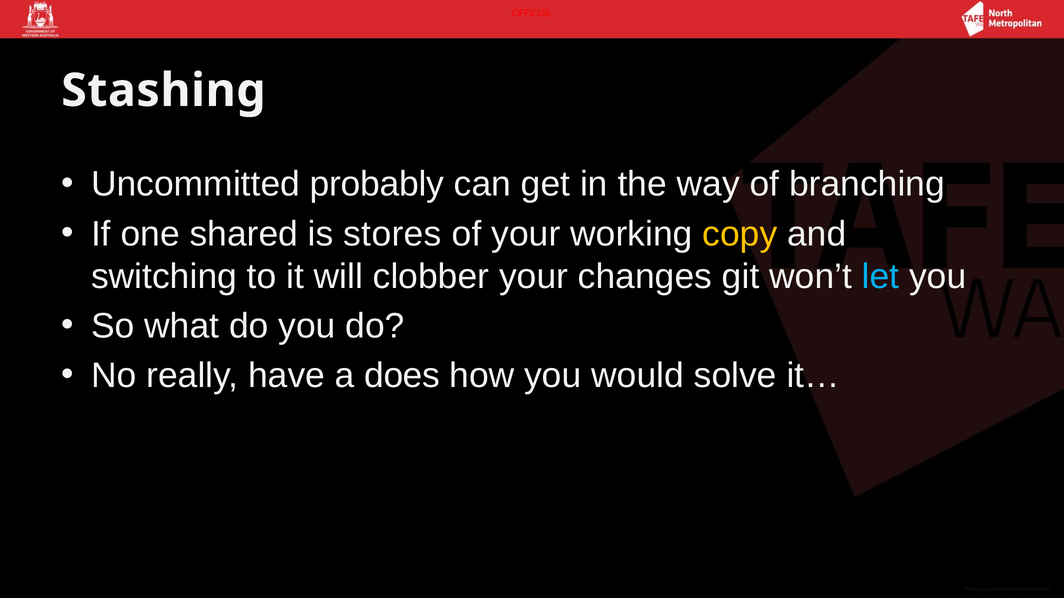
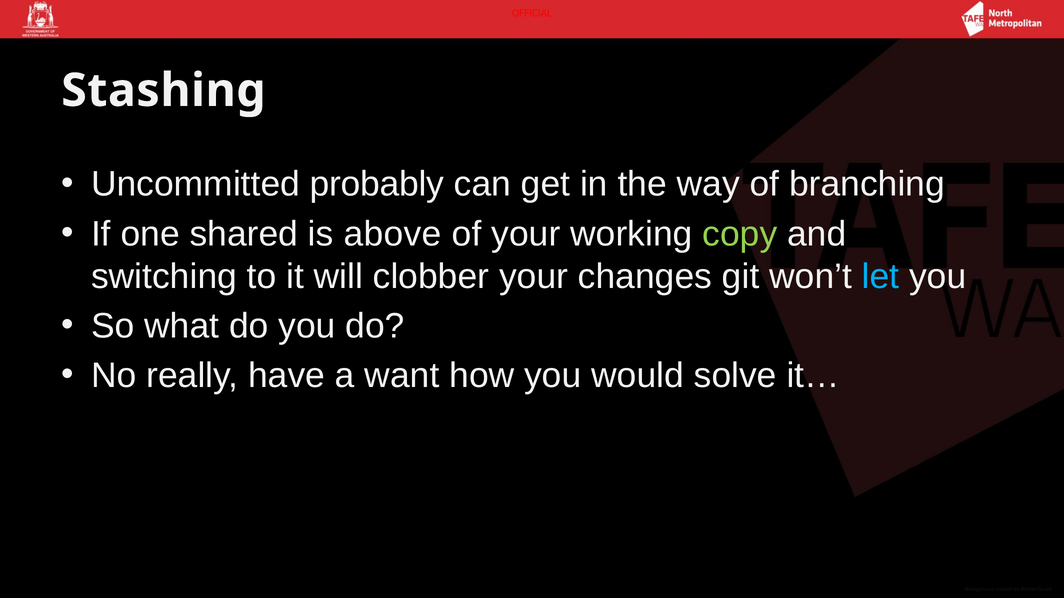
stores: stores -> above
copy colour: yellow -> light green
does: does -> want
